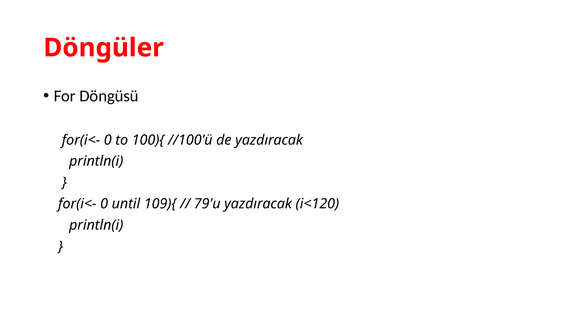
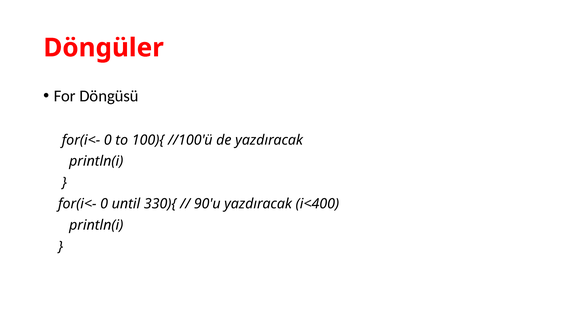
109){: 109){ -> 330){
79'u: 79'u -> 90'u
i<120: i<120 -> i<400
